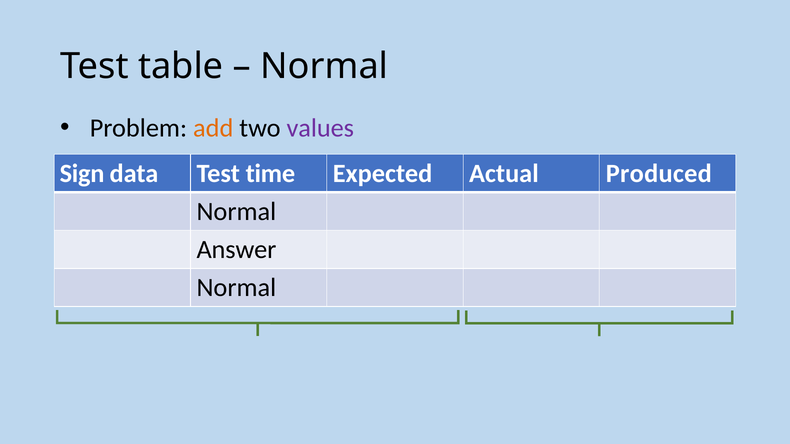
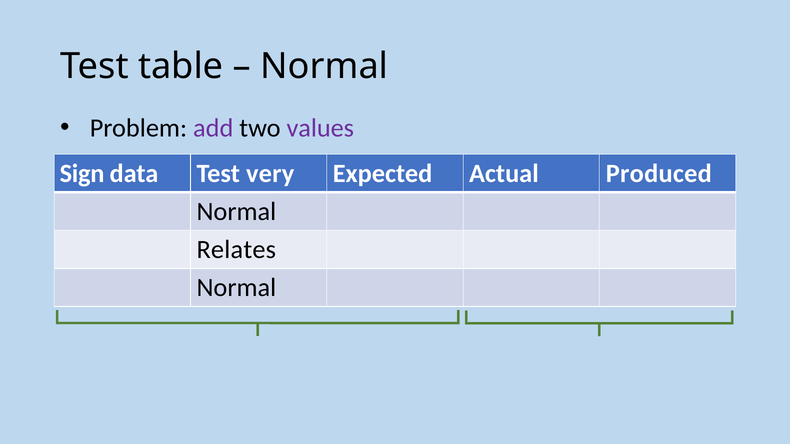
add colour: orange -> purple
time: time -> very
Answer: Answer -> Relates
